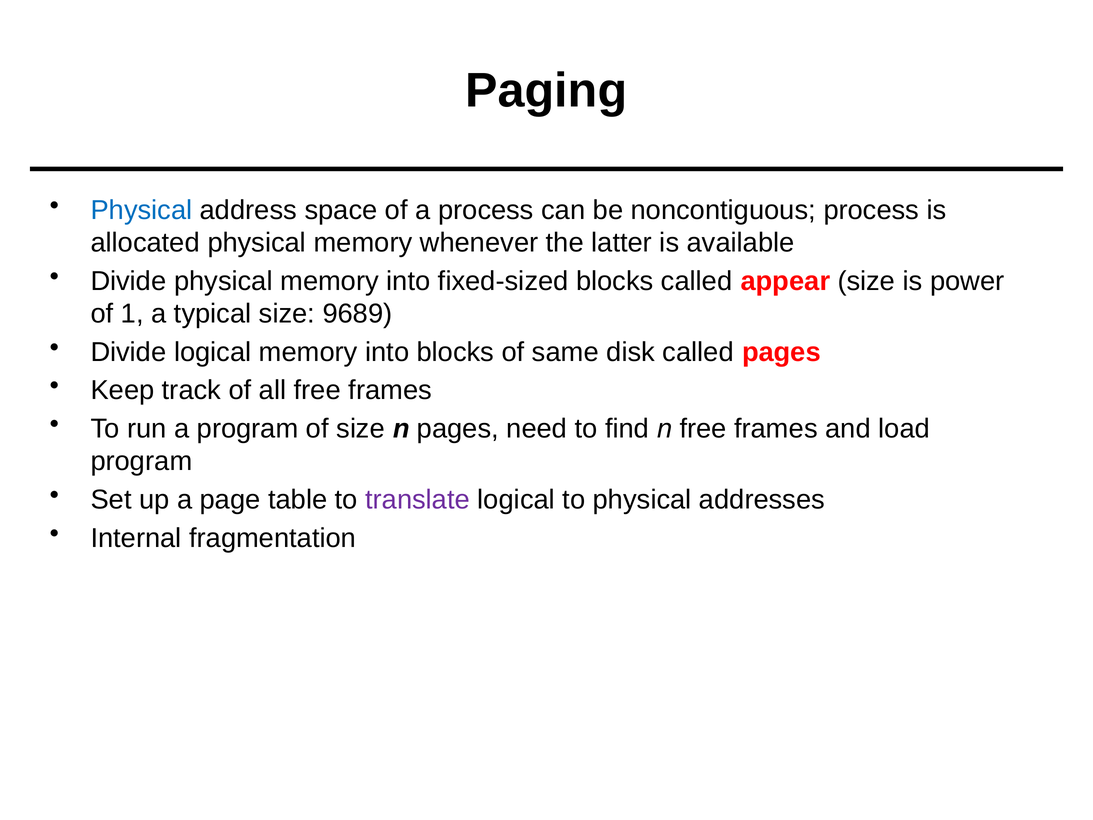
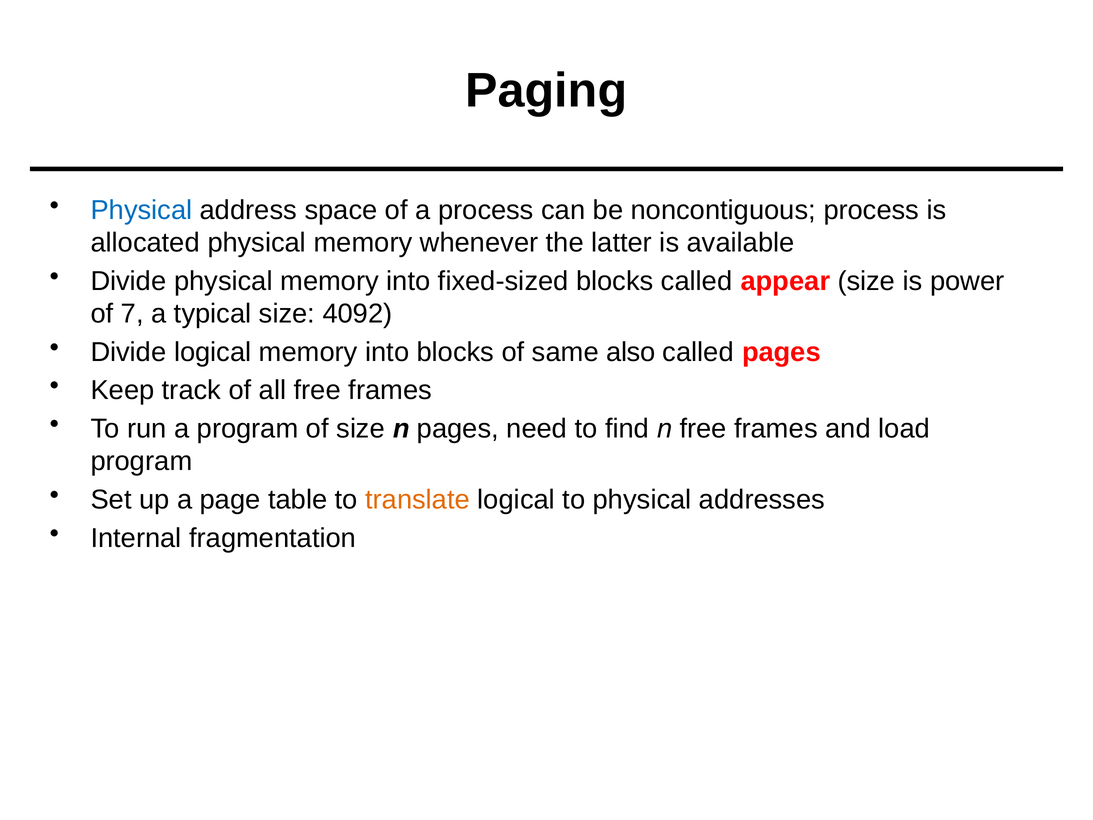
1: 1 -> 7
9689: 9689 -> 4092
disk: disk -> also
translate colour: purple -> orange
